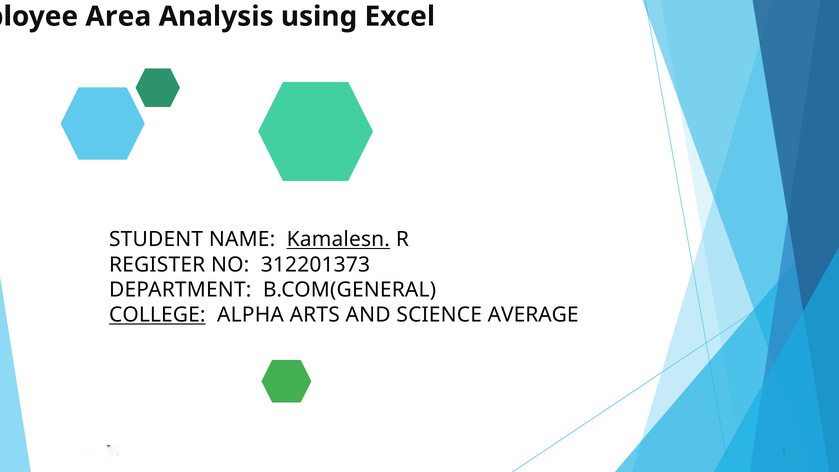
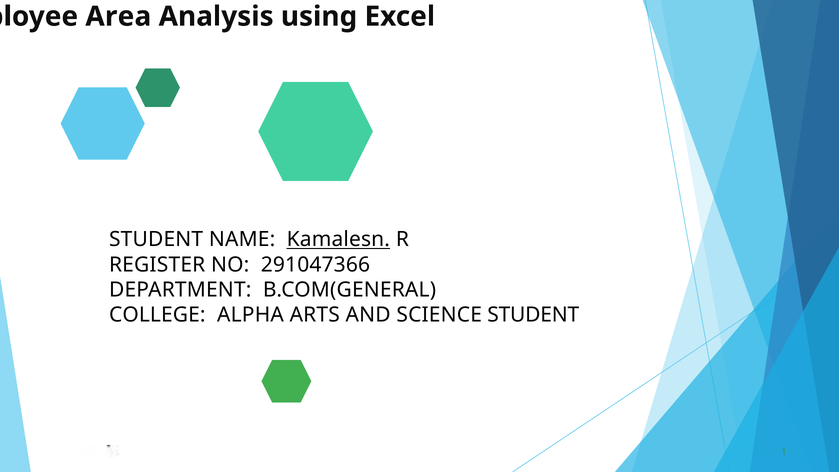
312201373: 312201373 -> 291047366
COLLEGE underline: present -> none
SCIENCE AVERAGE: AVERAGE -> STUDENT
